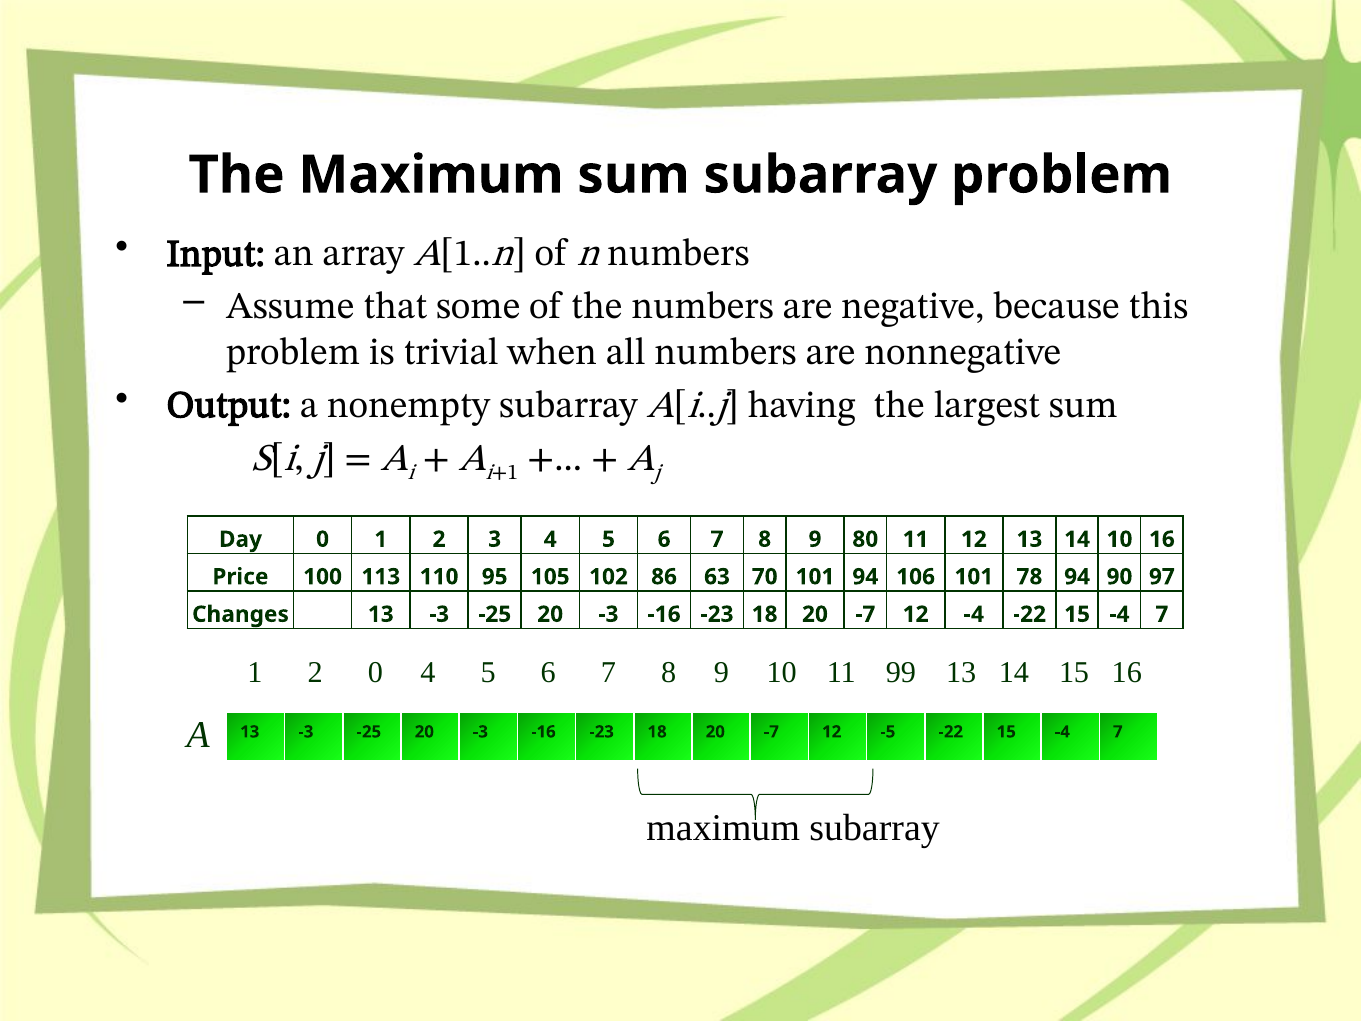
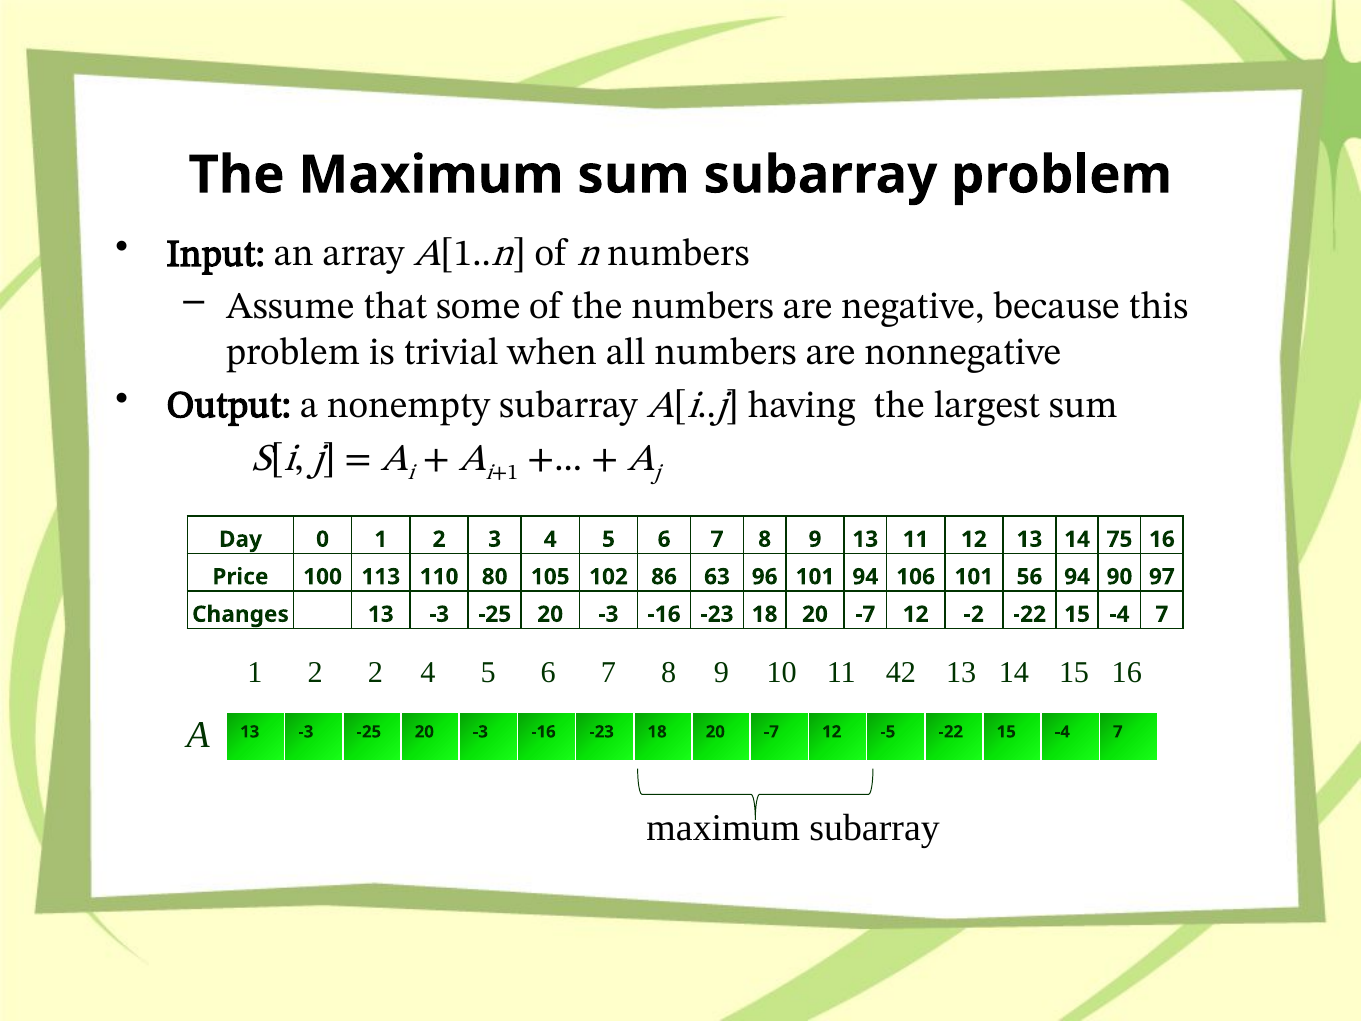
9 80: 80 -> 13
14 10: 10 -> 75
95: 95 -> 80
70: 70 -> 96
78: 78 -> 56
12 -4: -4 -> -2
2 0: 0 -> 2
99: 99 -> 42
